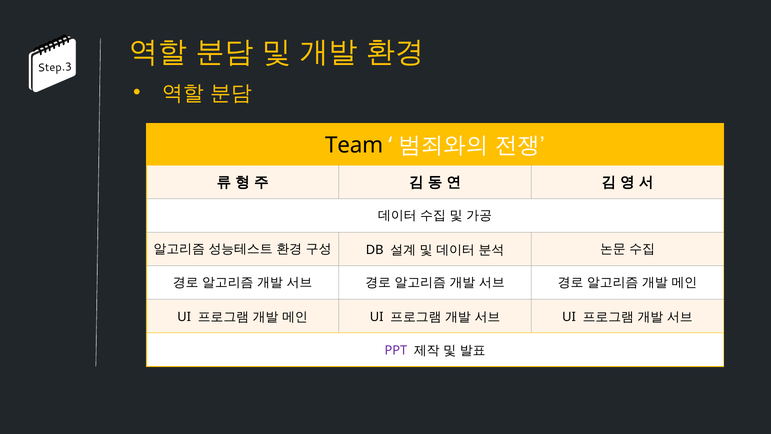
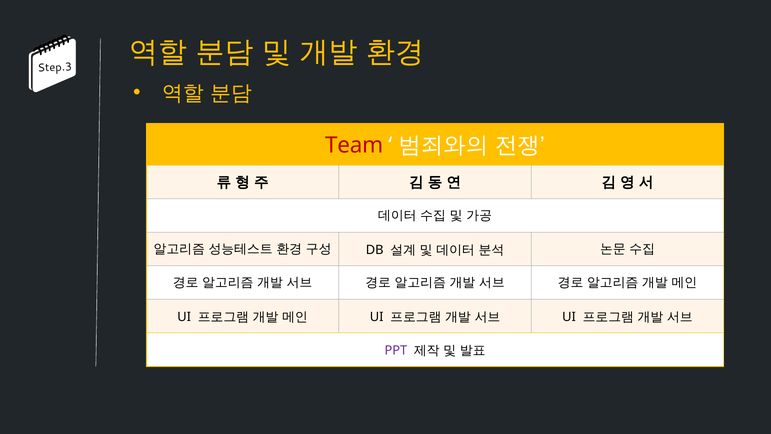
Team colour: black -> red
